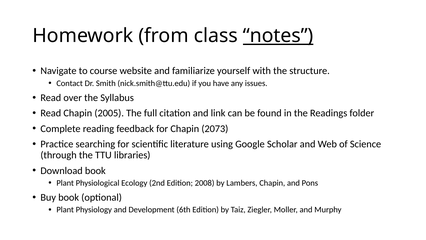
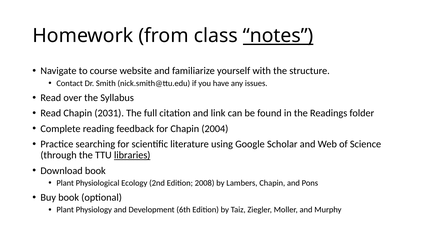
2005: 2005 -> 2031
2073: 2073 -> 2004
libraries underline: none -> present
